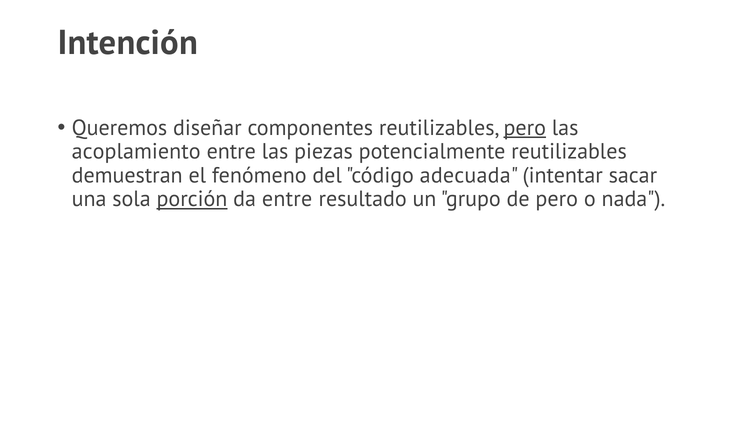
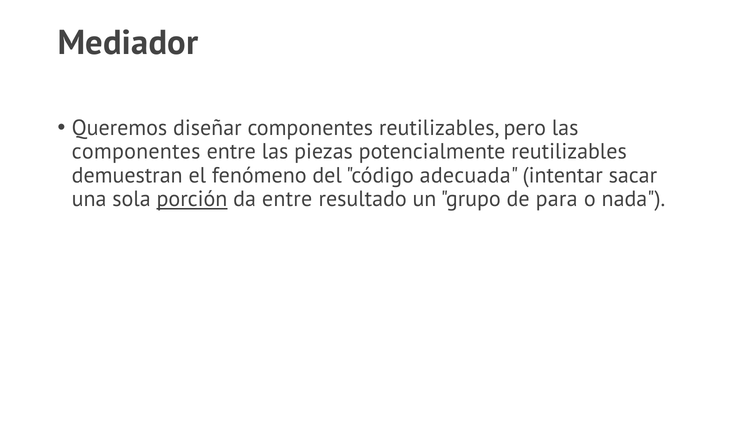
Intención: Intención -> Mediador
pero at (525, 128) underline: present -> none
acoplamiento at (136, 151): acoplamiento -> componentes
de pero: pero -> para
